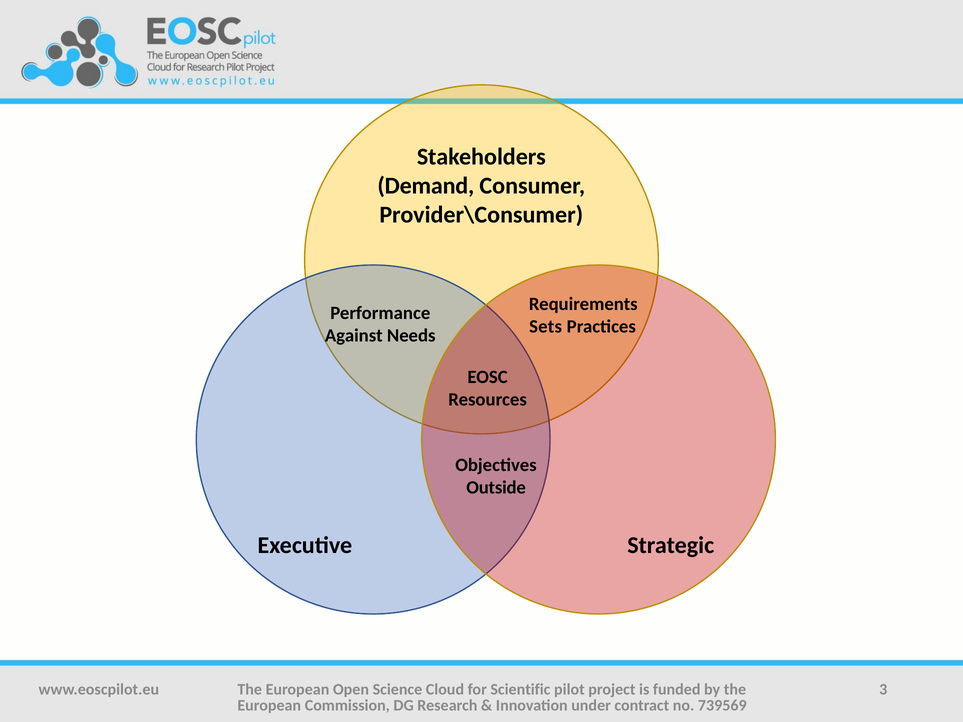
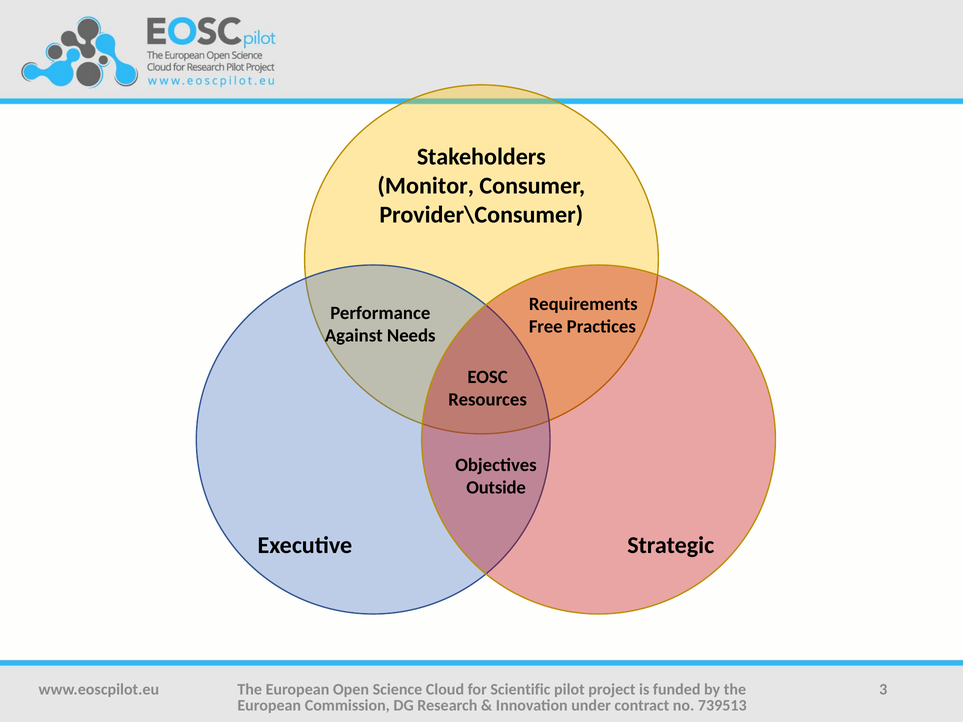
Demand: Demand -> Monitor
Sets: Sets -> Free
739569: 739569 -> 739513
